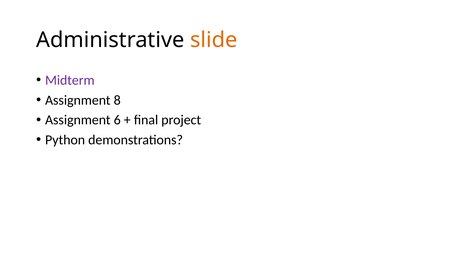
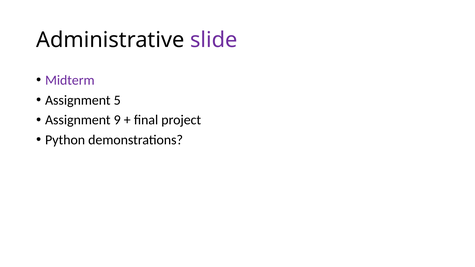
slide colour: orange -> purple
8: 8 -> 5
6: 6 -> 9
